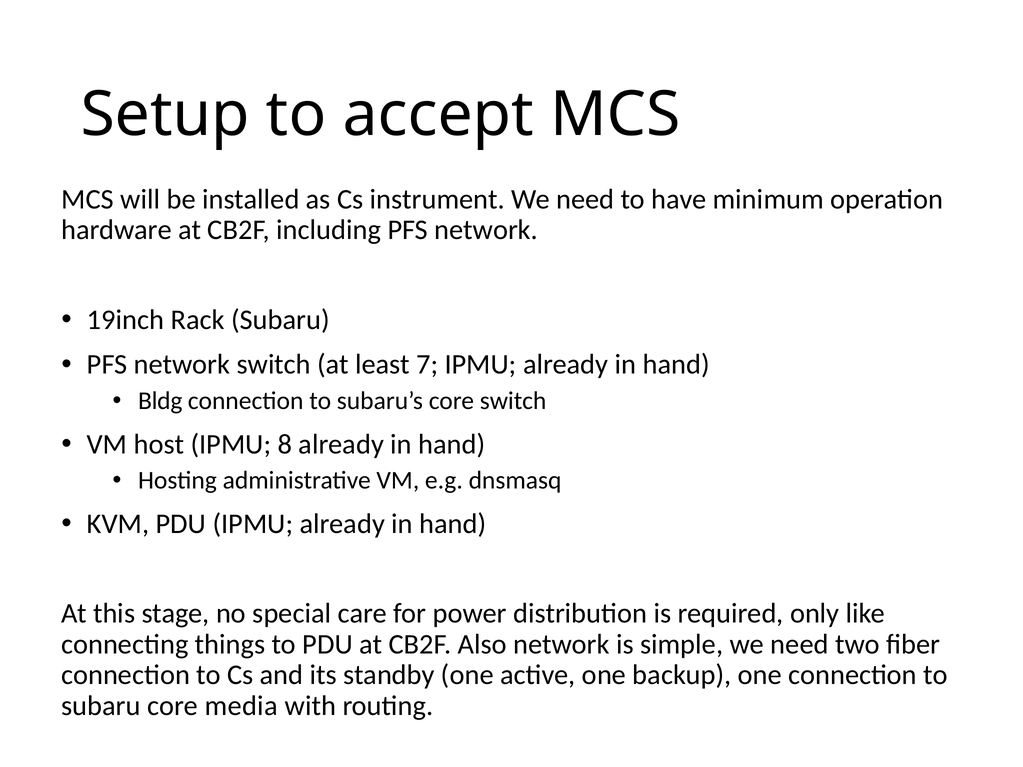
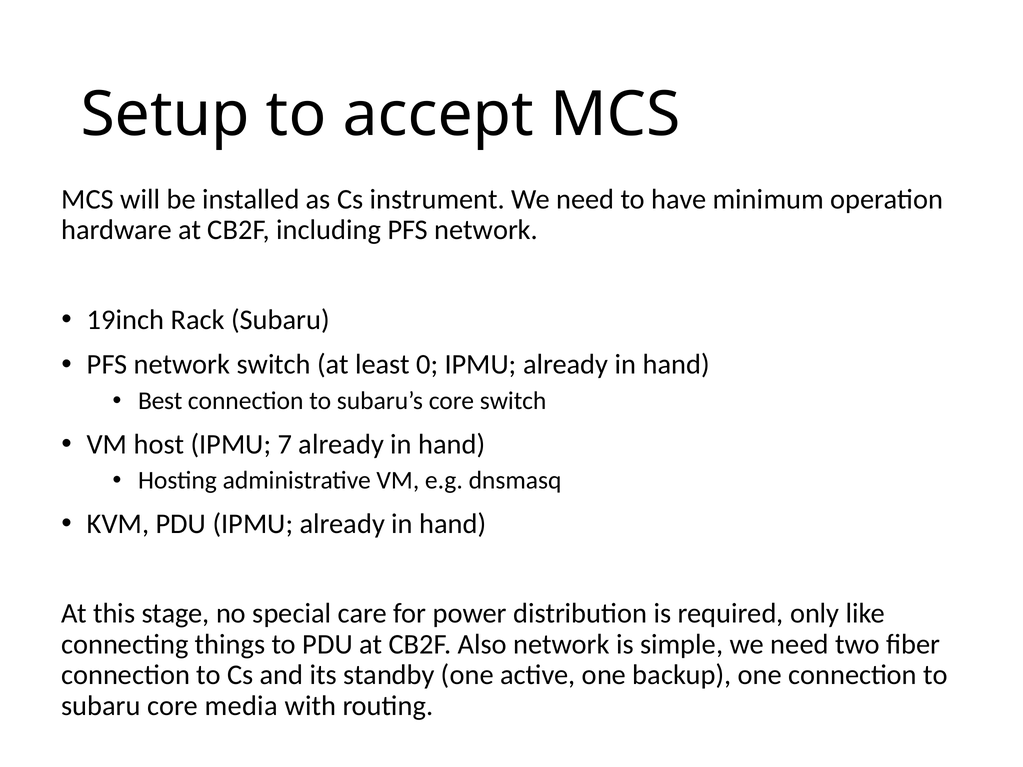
7: 7 -> 0
Bldg: Bldg -> Best
8: 8 -> 7
